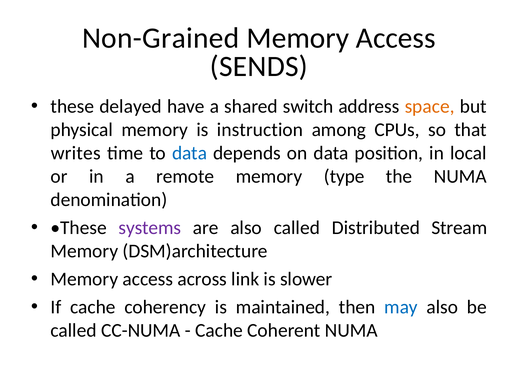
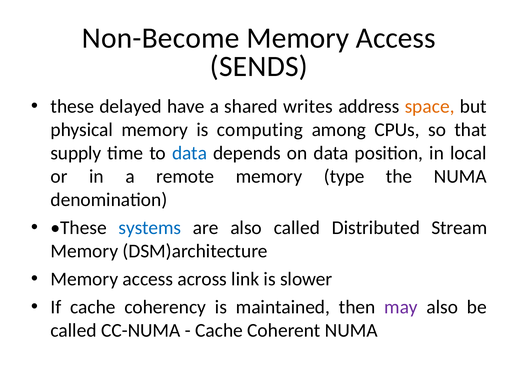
Non-Grained: Non-Grained -> Non-Become
switch: switch -> writes
instruction: instruction -> computing
writes: writes -> supply
systems colour: purple -> blue
may colour: blue -> purple
